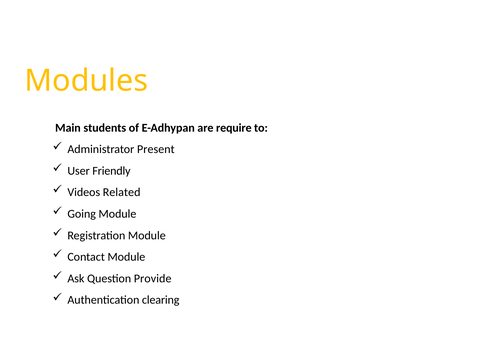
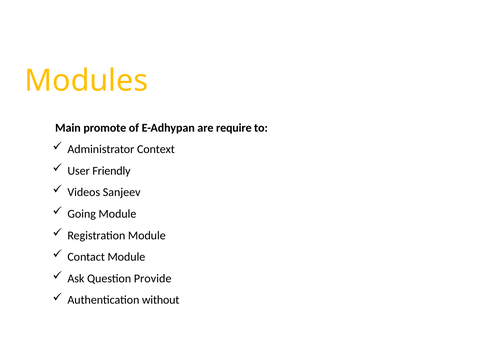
students: students -> promote
Present: Present -> Context
Related: Related -> Sanjeev
clearing: clearing -> without
